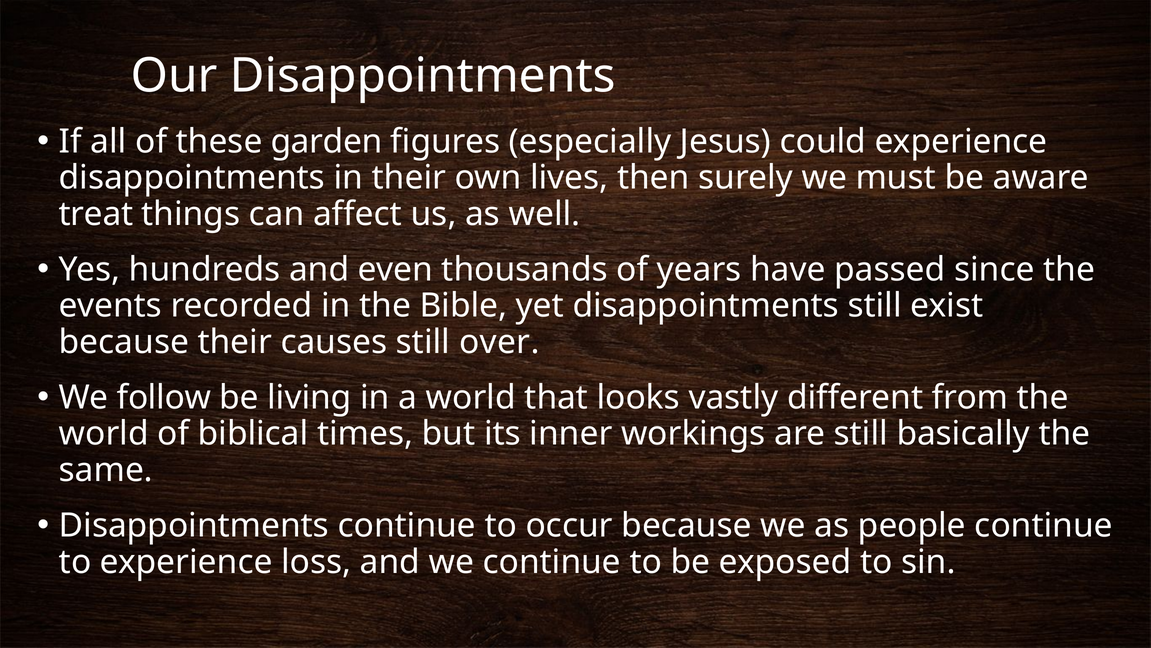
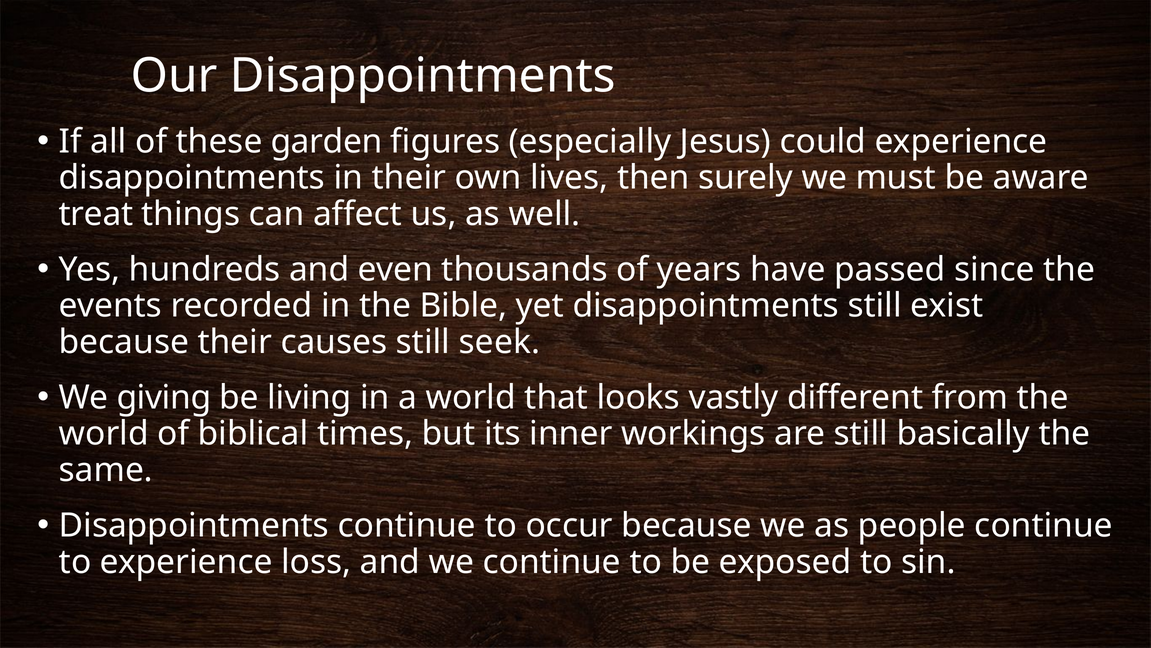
over: over -> seek
follow: follow -> giving
